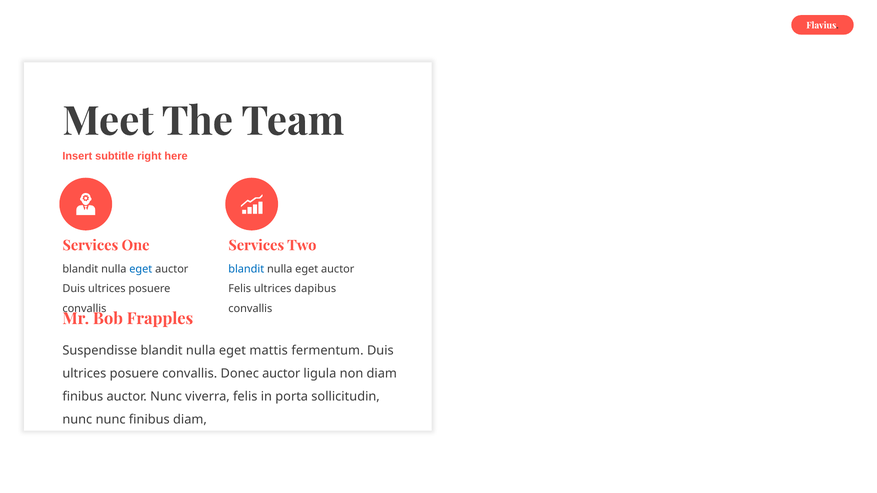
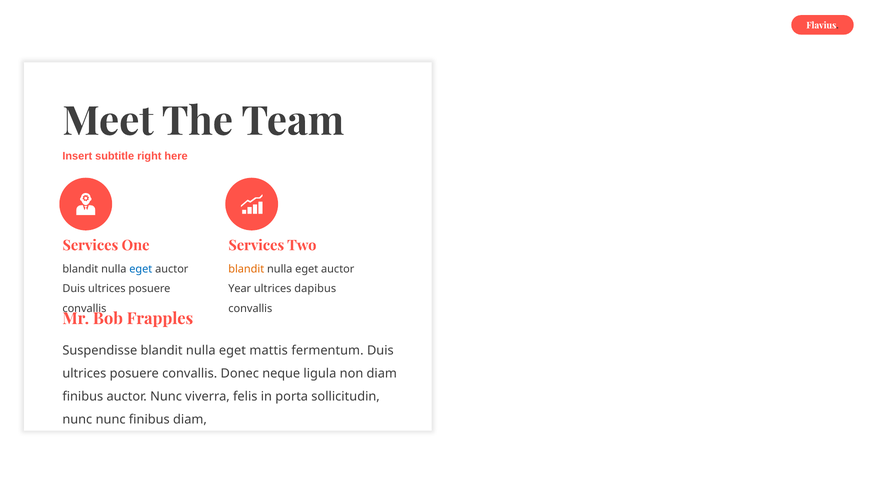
blandit at (246, 269) colour: blue -> orange
Felis at (240, 289): Felis -> Year
Donec auctor: auctor -> neque
